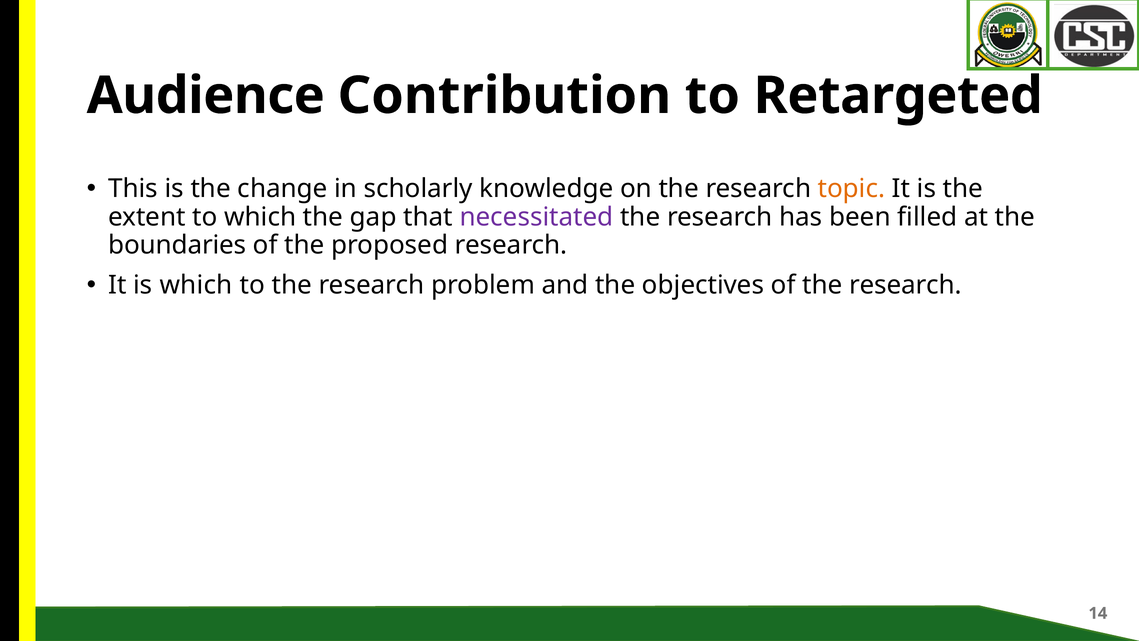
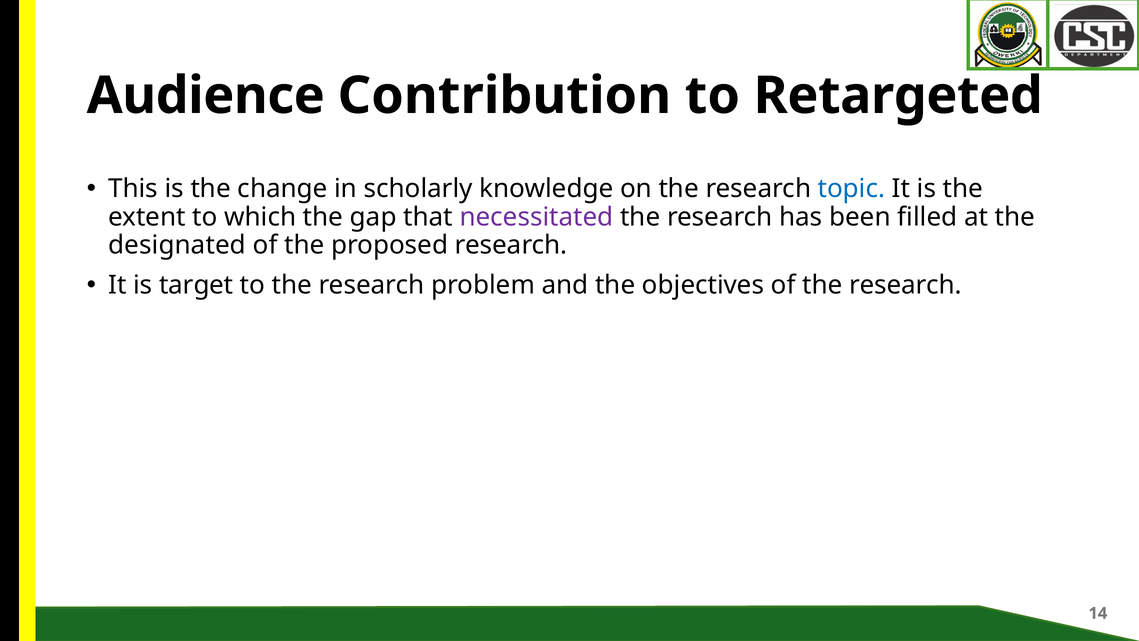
topic colour: orange -> blue
boundaries: boundaries -> designated
is which: which -> target
